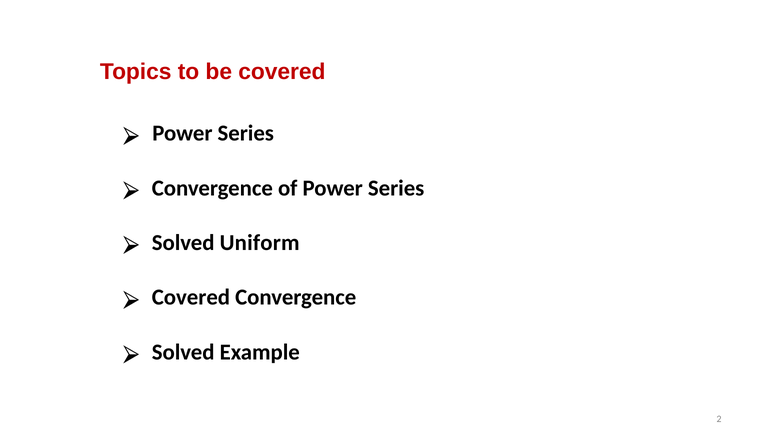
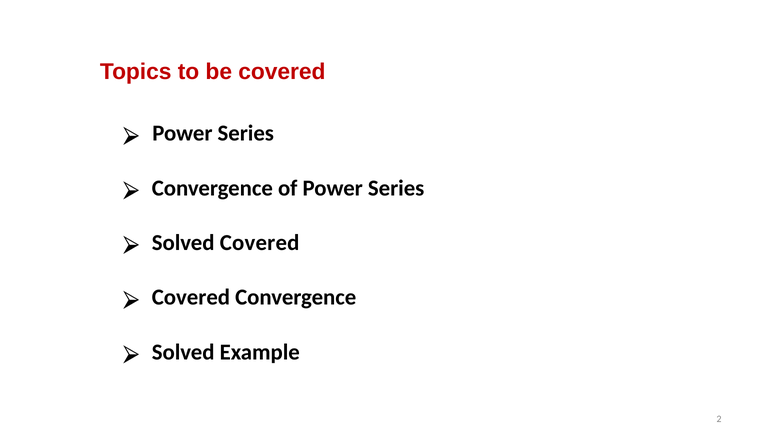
Solved Uniform: Uniform -> Covered
